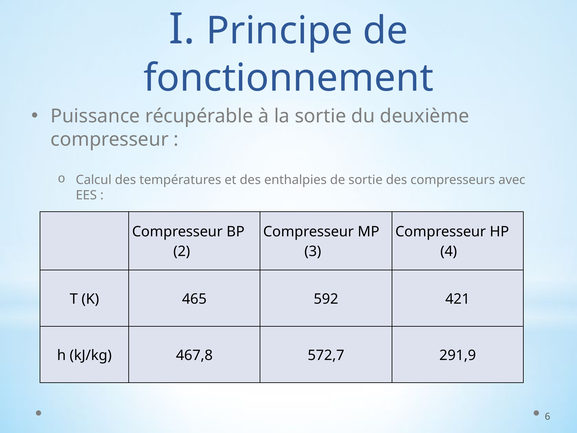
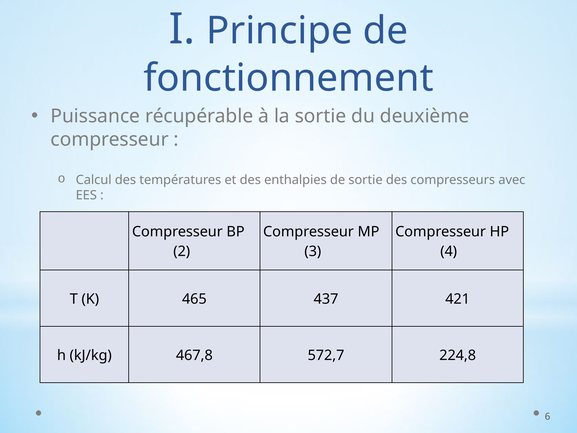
592: 592 -> 437
291,9: 291,9 -> 224,8
